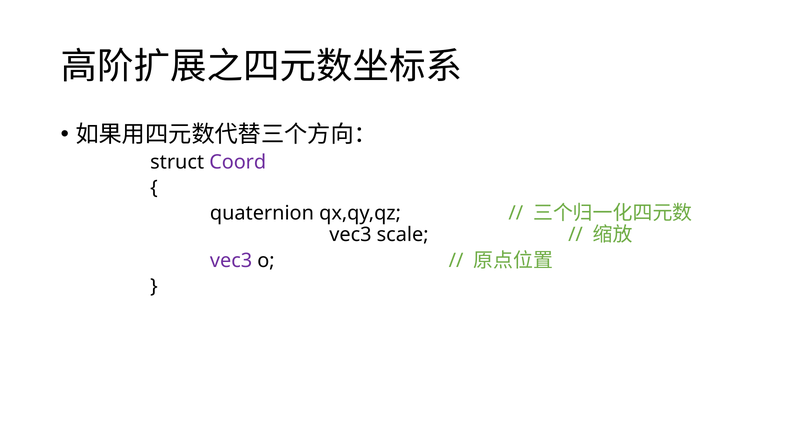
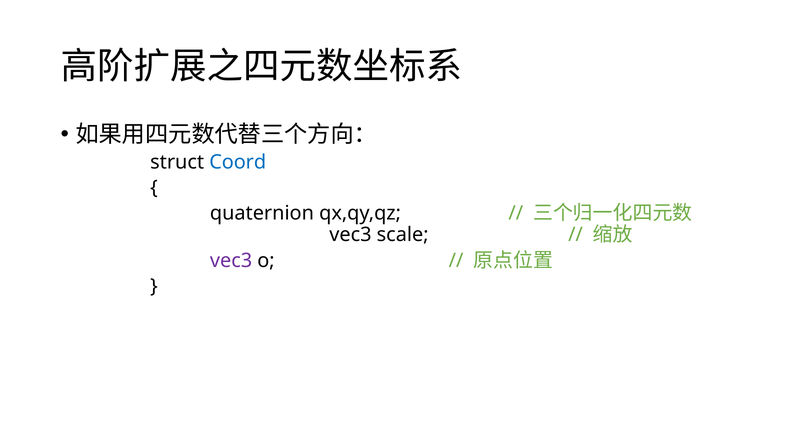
Coord colour: purple -> blue
